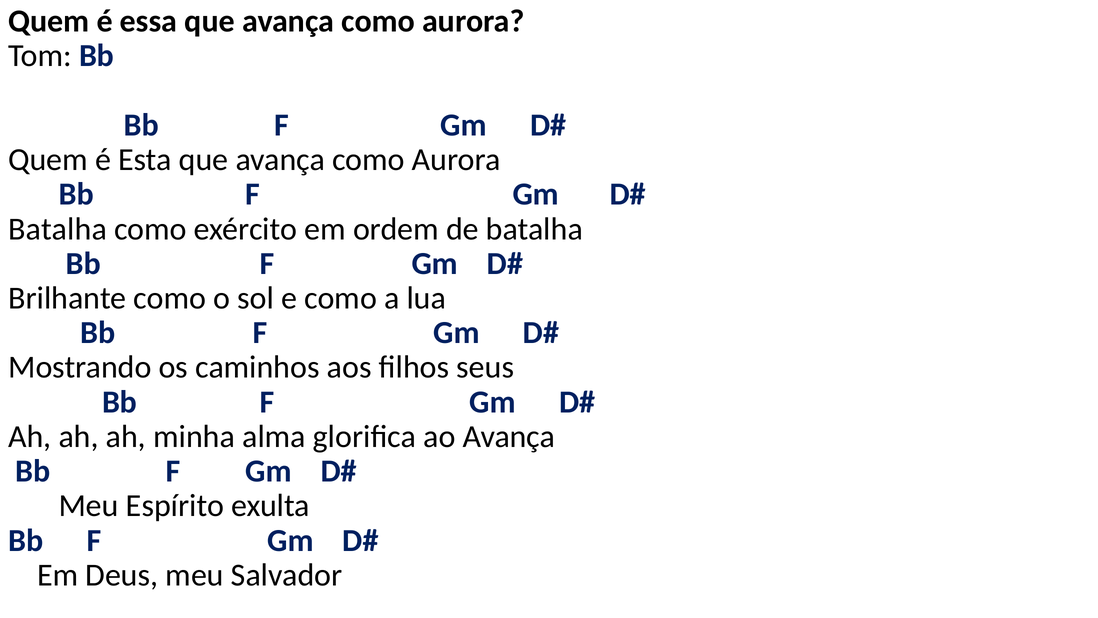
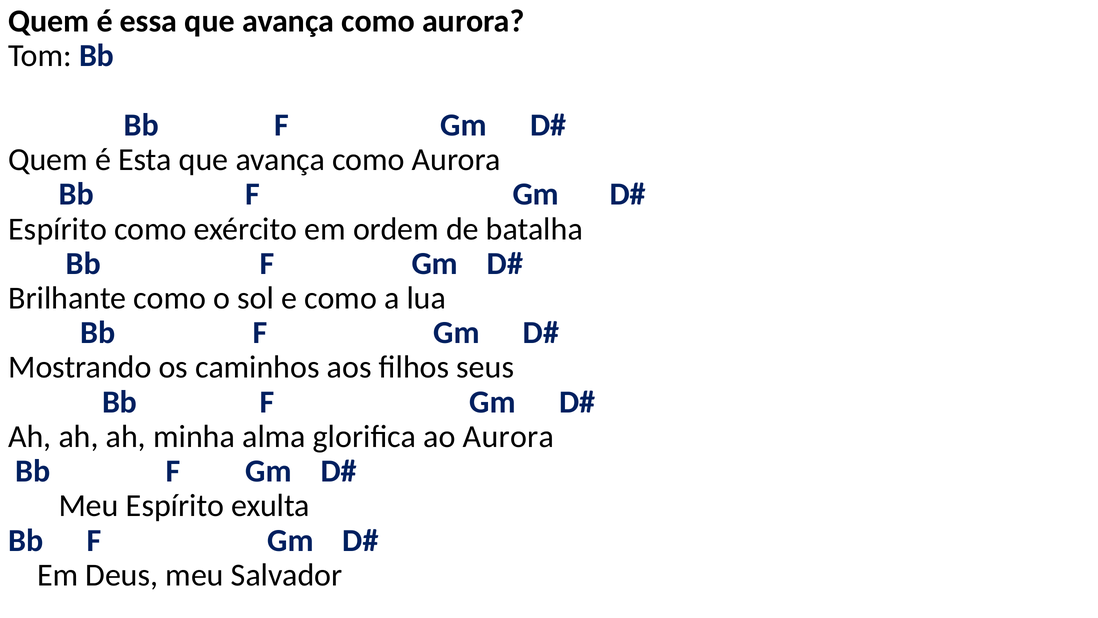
Batalha at (58, 229): Batalha -> Espírito
ao Avança: Avança -> Aurora
